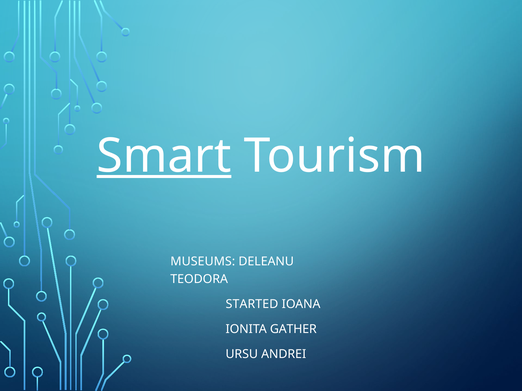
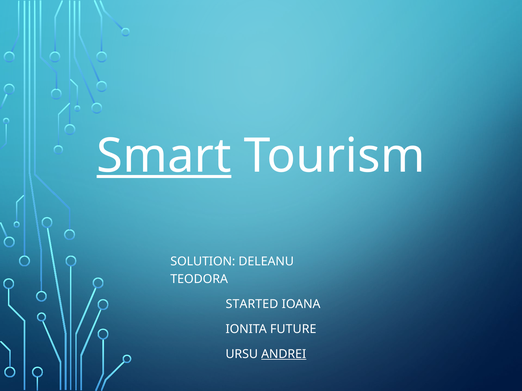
MUSEUMS: MUSEUMS -> SOLUTION
GATHER: GATHER -> FUTURE
ANDREI underline: none -> present
